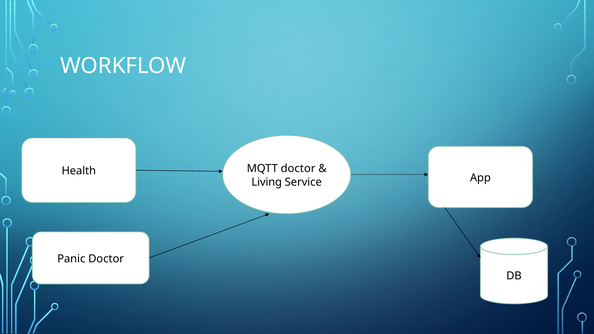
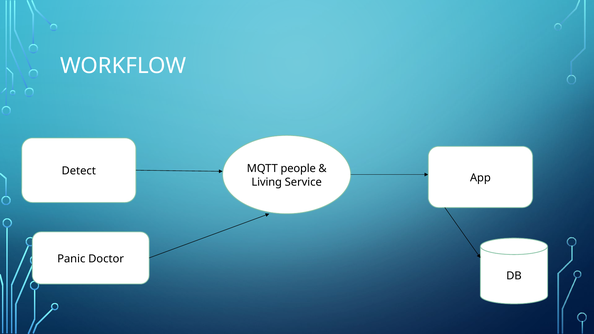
Health: Health -> Detect
MQTT doctor: doctor -> people
